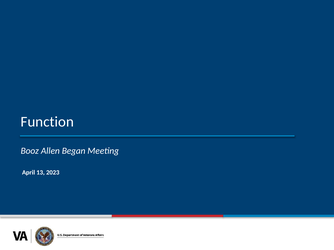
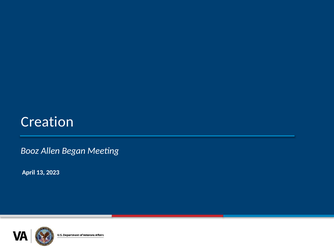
Function: Function -> Creation
